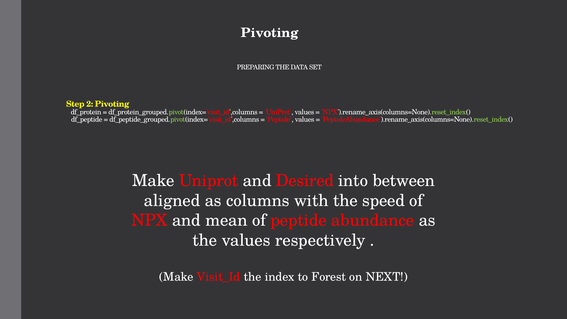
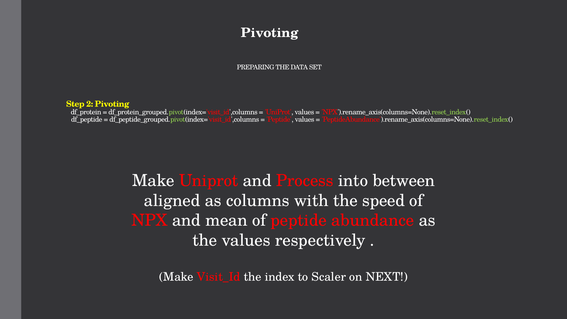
Desired: Desired -> Process
Forest: Forest -> Scaler
